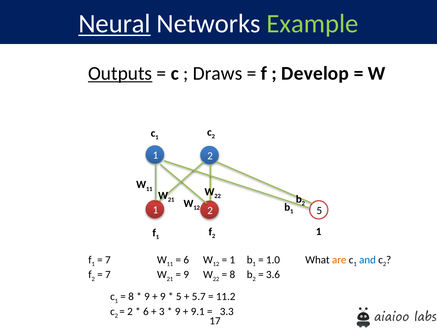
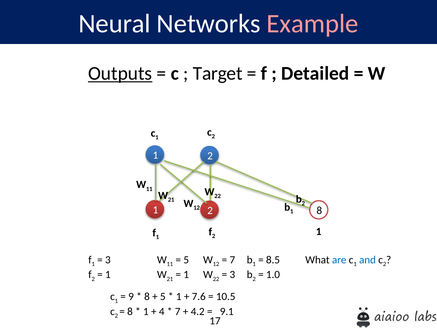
Neural underline: present -> none
Example colour: light green -> pink
Draws: Draws -> Target
Develop: Develop -> Detailed
5 at (319, 210): 5 -> 8
7 at (108, 260): 7 -> 3
6 at (186, 260): 6 -> 5
1 at (232, 260): 1 -> 7
1.0: 1.0 -> 8.5
are colour: orange -> blue
7 at (108, 274): 7 -> 1
9 at (186, 274): 9 -> 1
8 at (232, 274): 8 -> 3
3.6: 3.6 -> 1.0
8 at (131, 296): 8 -> 9
9 at (147, 296): 9 -> 8
9 at (163, 296): 9 -> 5
5 at (179, 296): 5 -> 1
5.7: 5.7 -> 7.6
11.2: 11.2 -> 10.5
2 at (130, 311): 2 -> 8
6 at (146, 311): 6 -> 1
3: 3 -> 4
9 at (178, 311): 9 -> 7
9.1: 9.1 -> 4.2
3.3: 3.3 -> 9.1
